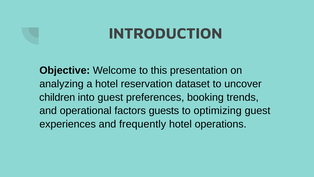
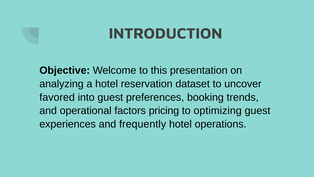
children: children -> favored
guests: guests -> pricing
